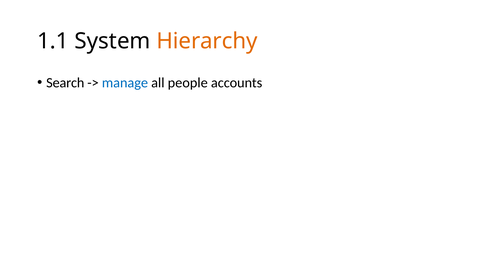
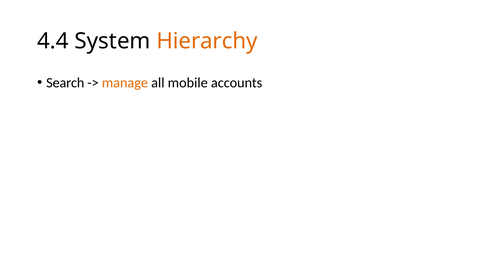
1.1: 1.1 -> 4.4
manage colour: blue -> orange
people: people -> mobile
